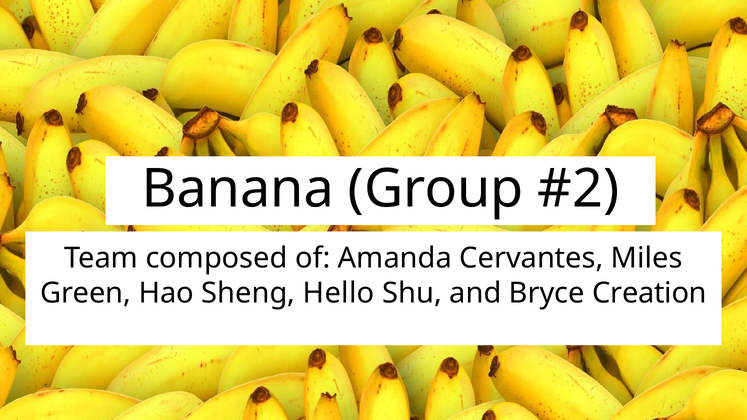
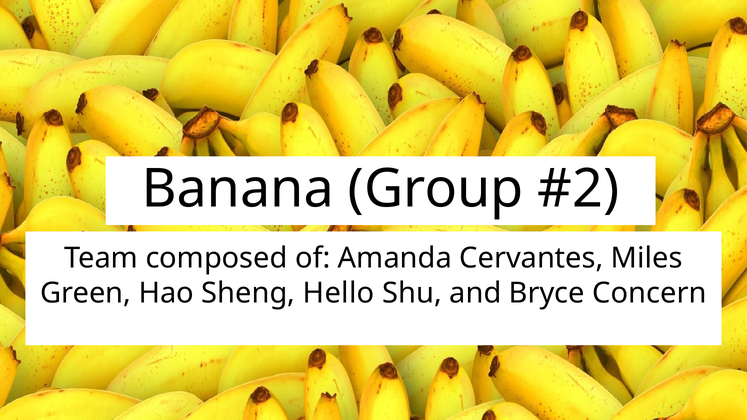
Creation: Creation -> Concern
